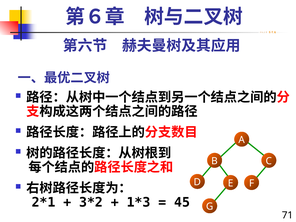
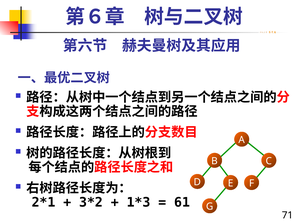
45: 45 -> 61
